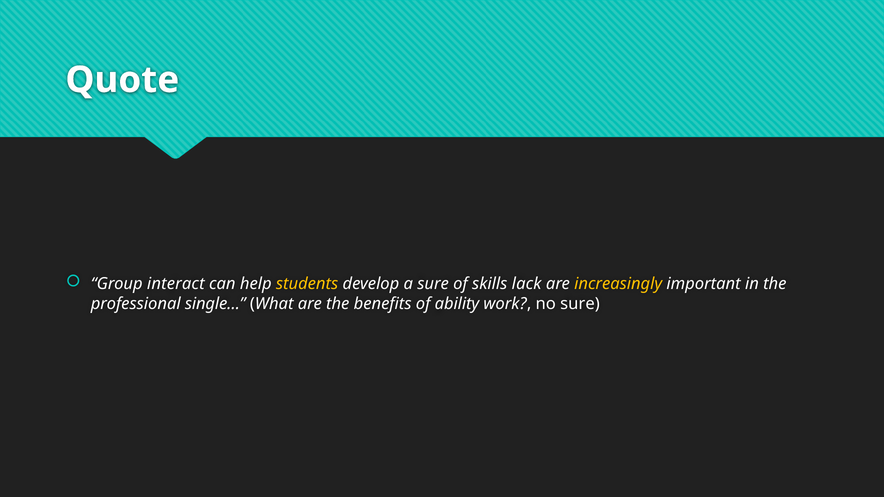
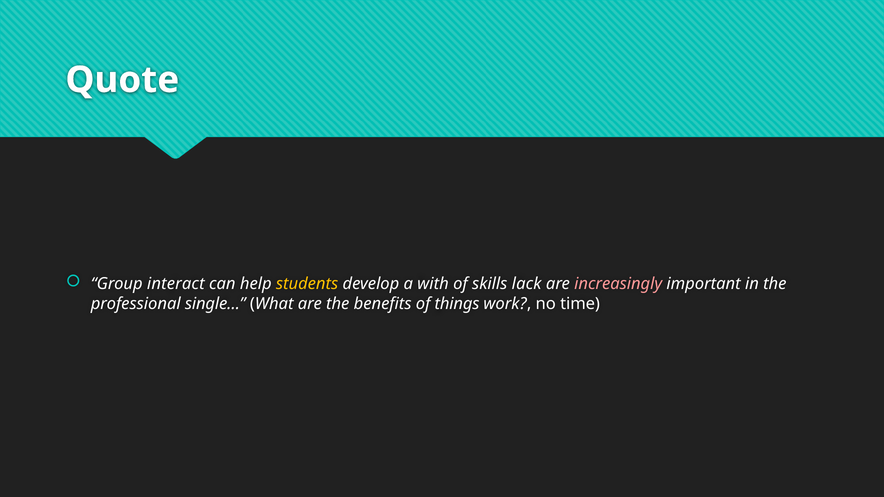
a sure: sure -> with
increasingly colour: yellow -> pink
ability: ability -> things
no sure: sure -> time
